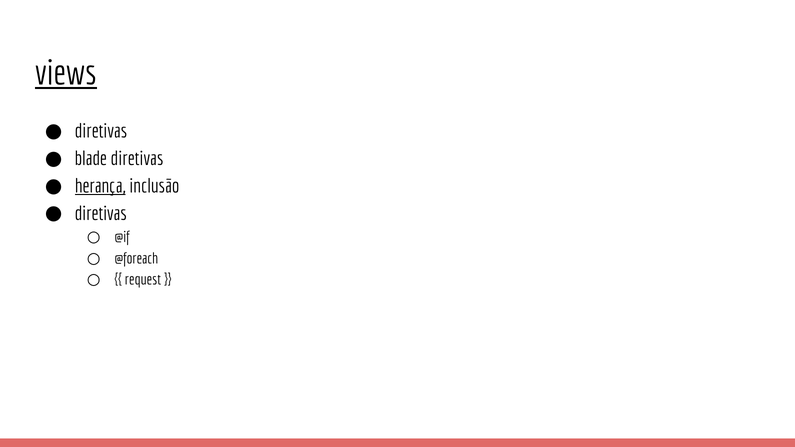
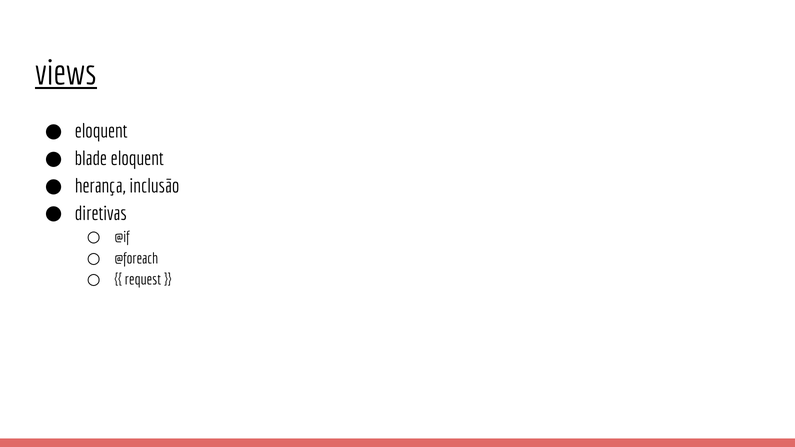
diretivas at (101, 131): diretivas -> eloquent
blade diretivas: diretivas -> eloquent
herança underline: present -> none
